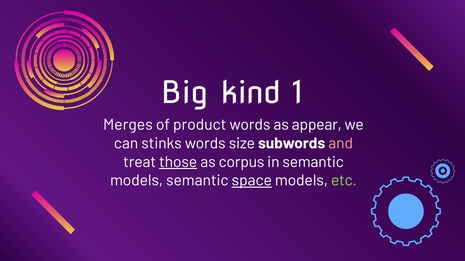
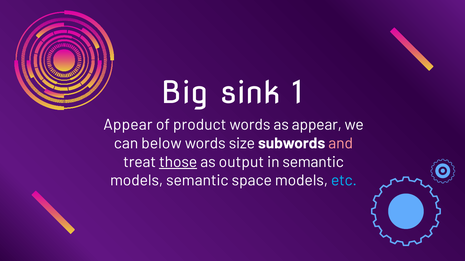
kind: kind -> sink
Merges at (128, 125): Merges -> Appear
stinks: stinks -> below
corpus: corpus -> output
space underline: present -> none
etc colour: light green -> light blue
